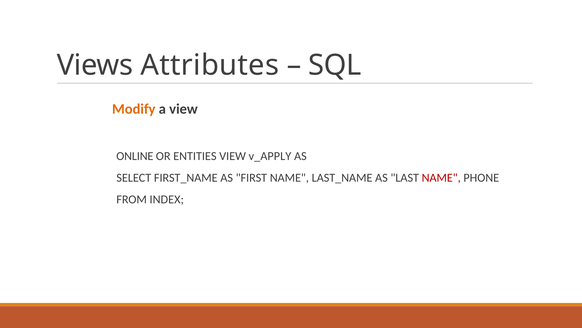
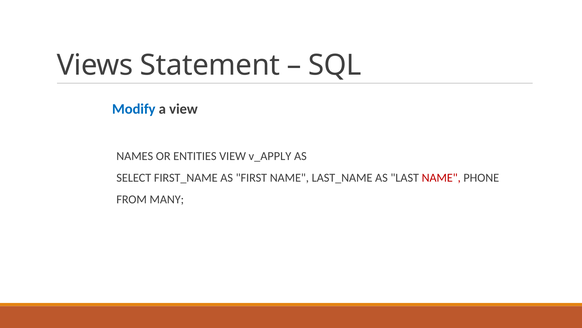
Attributes: Attributes -> Statement
Modify colour: orange -> blue
ONLINE: ONLINE -> NAMES
INDEX: INDEX -> MANY
